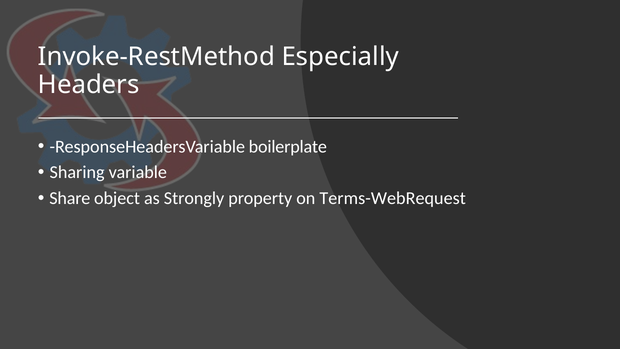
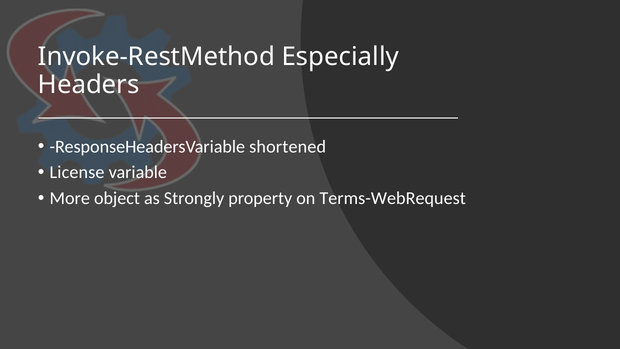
boilerplate: boilerplate -> shortened
Sharing: Sharing -> License
Share: Share -> More
